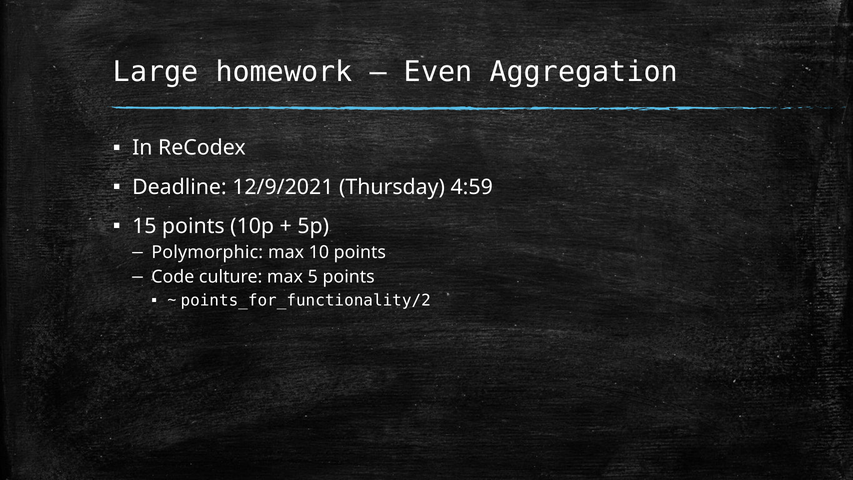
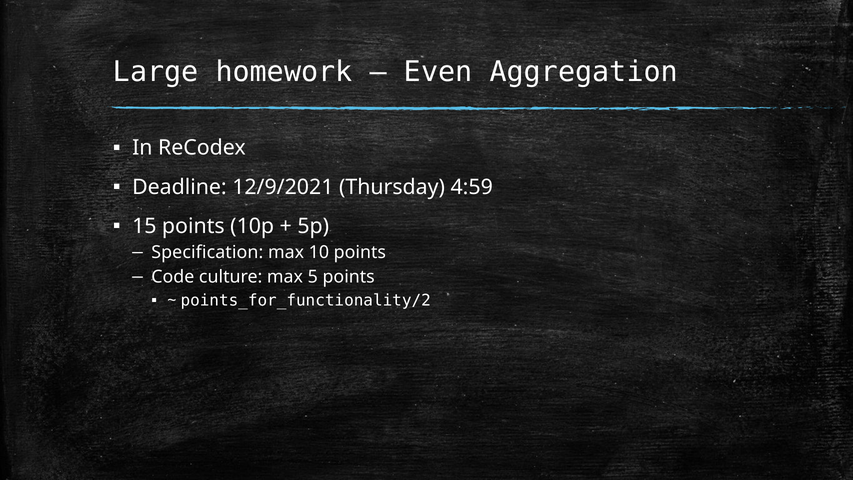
Polymorphic: Polymorphic -> Specification
